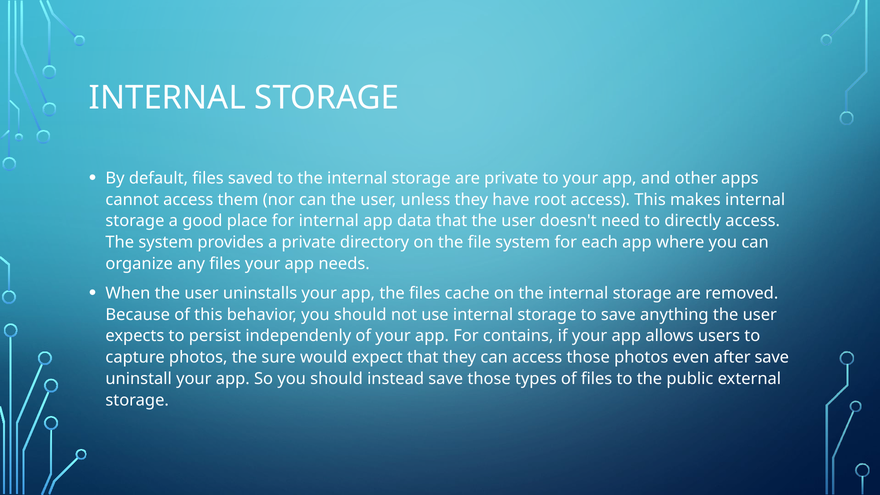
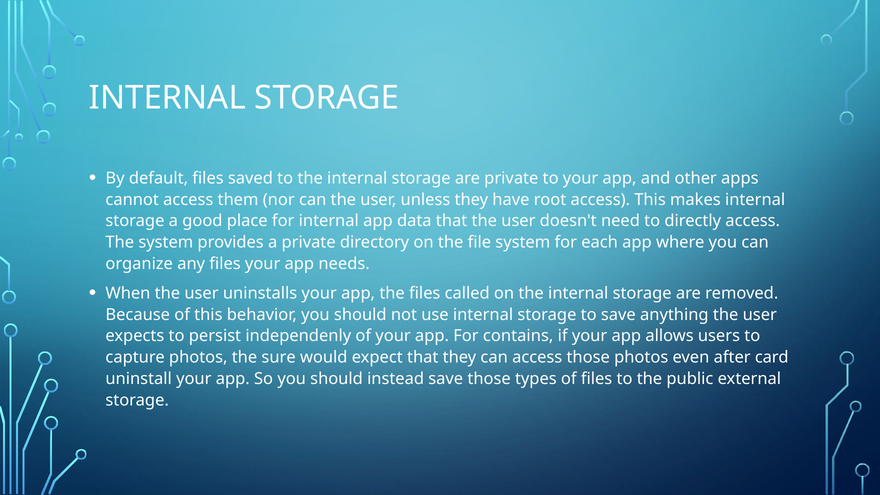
cache: cache -> called
after save: save -> card
